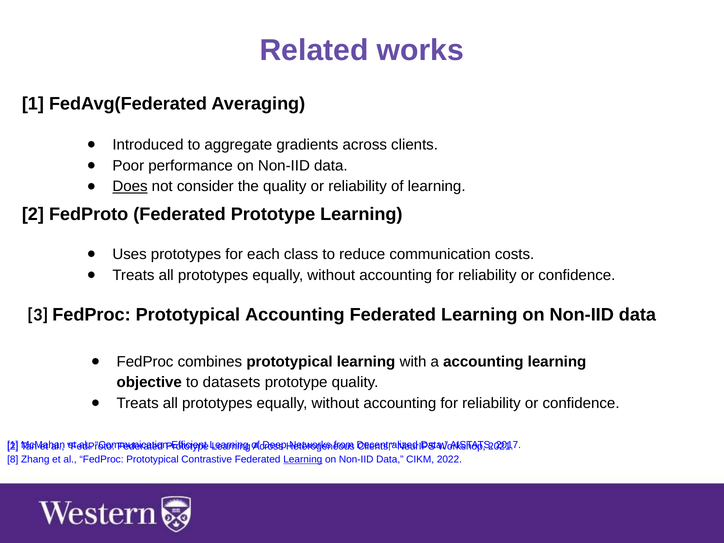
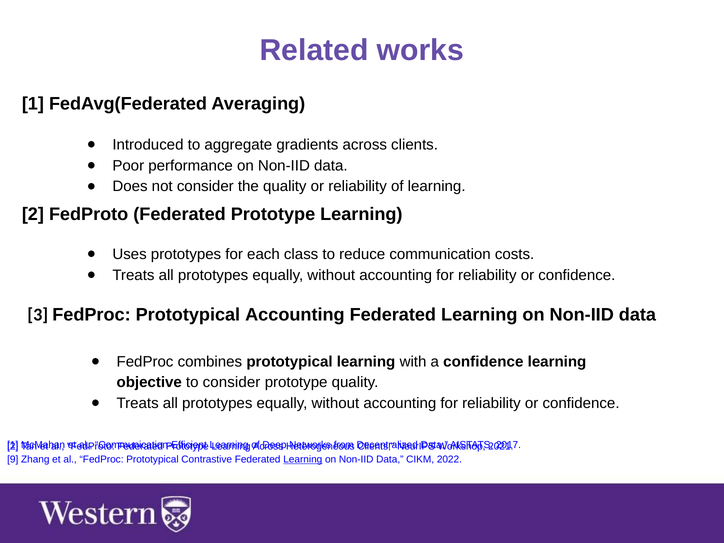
Does underline: present -> none
a accounting: accounting -> confidence
to datasets: datasets -> consider
8: 8 -> 9
